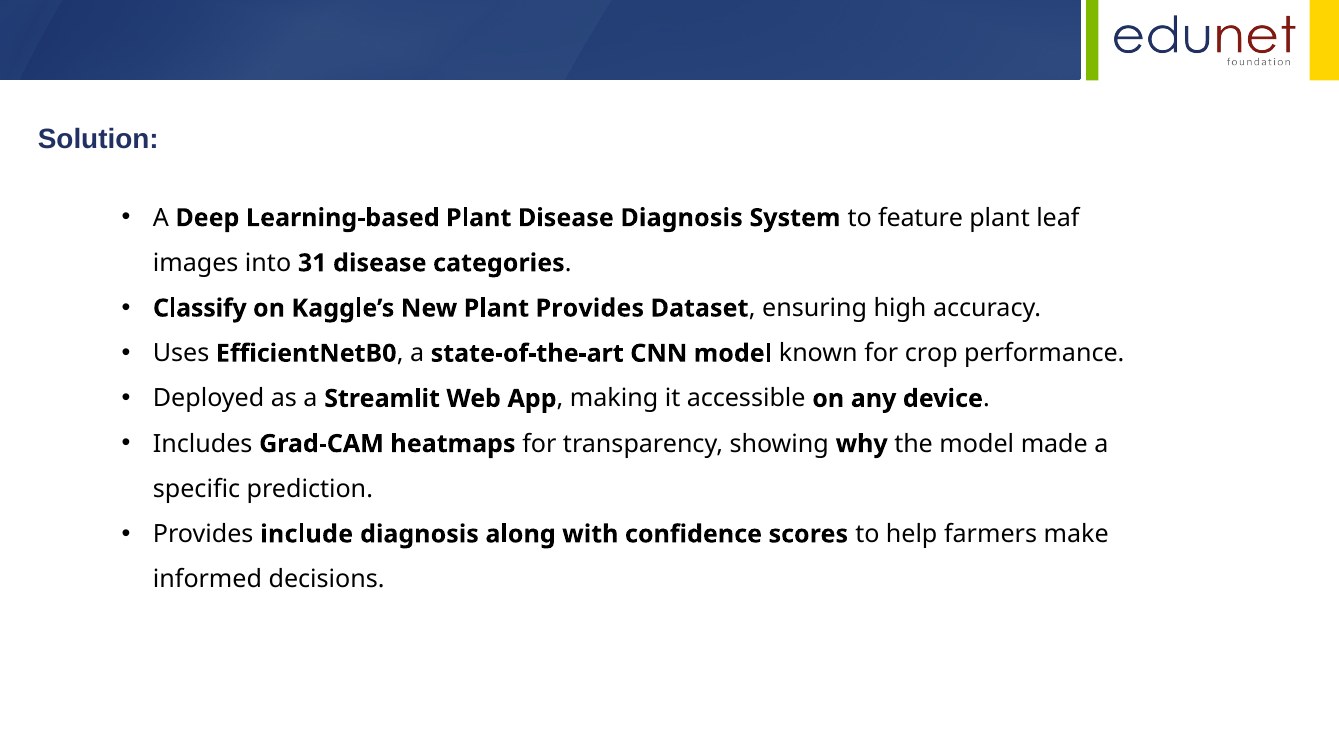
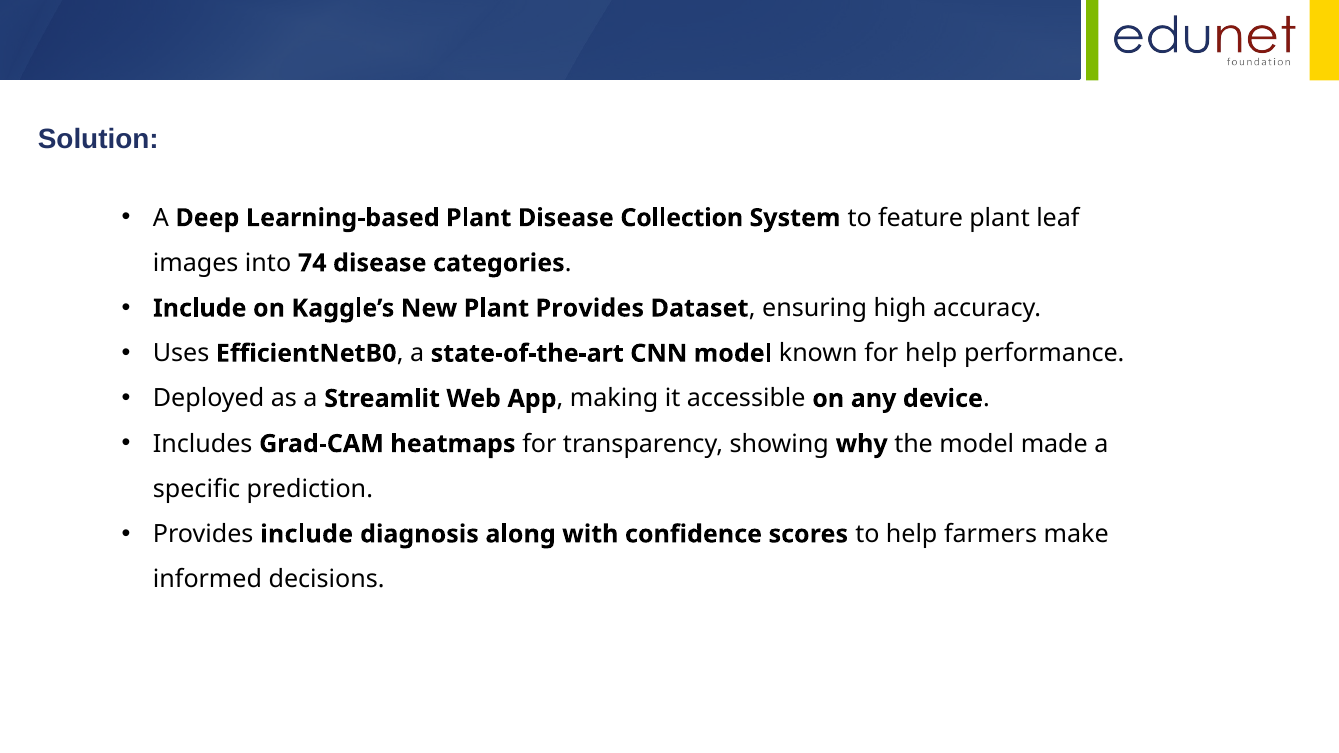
Disease Diagnosis: Diagnosis -> Collection
31: 31 -> 74
Classify at (200, 308): Classify -> Include
for crop: crop -> help
